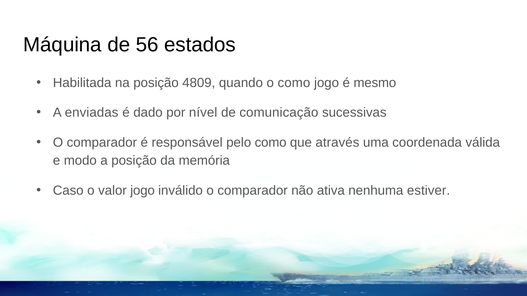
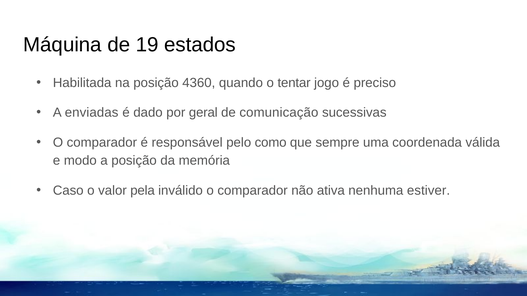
56: 56 -> 19
4809: 4809 -> 4360
o como: como -> tentar
mesmo: mesmo -> preciso
nível: nível -> geral
através: através -> sempre
valor jogo: jogo -> pela
